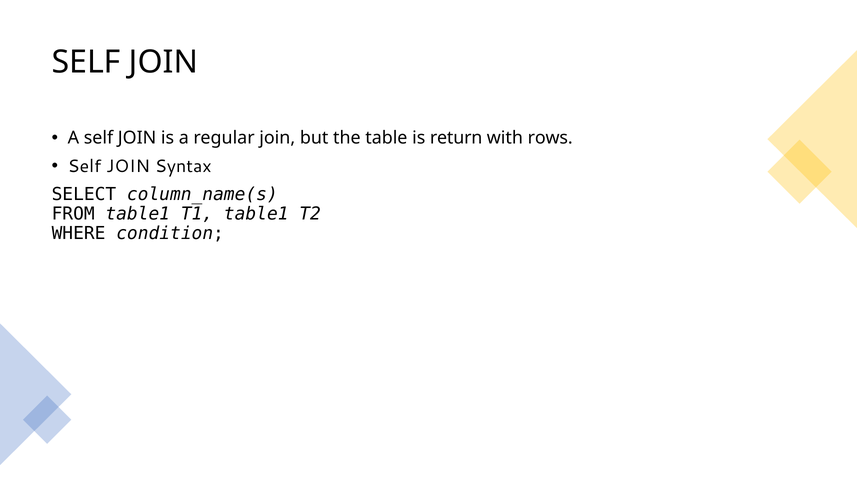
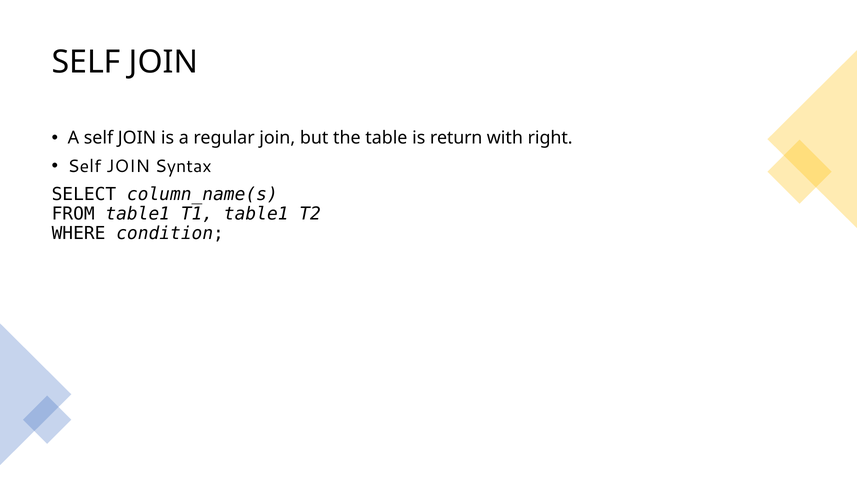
rows: rows -> right
